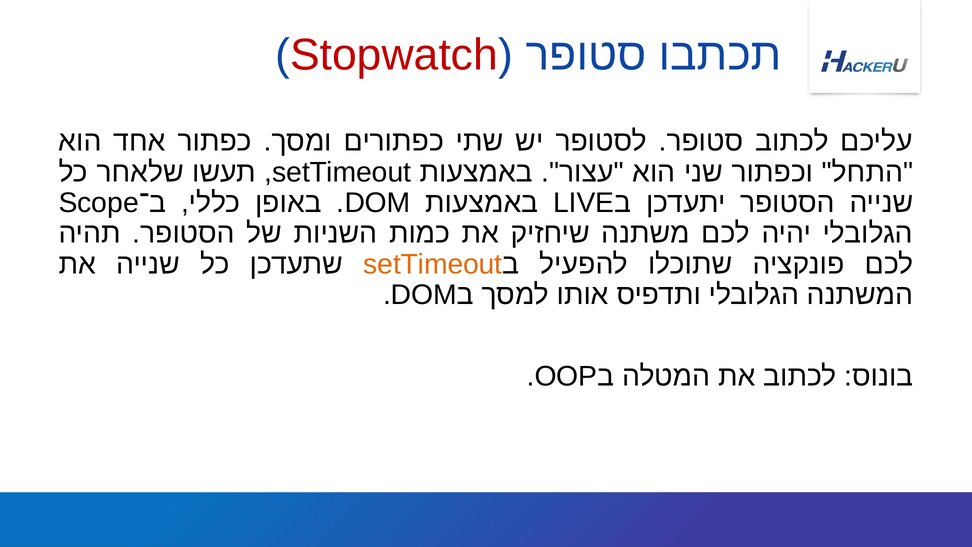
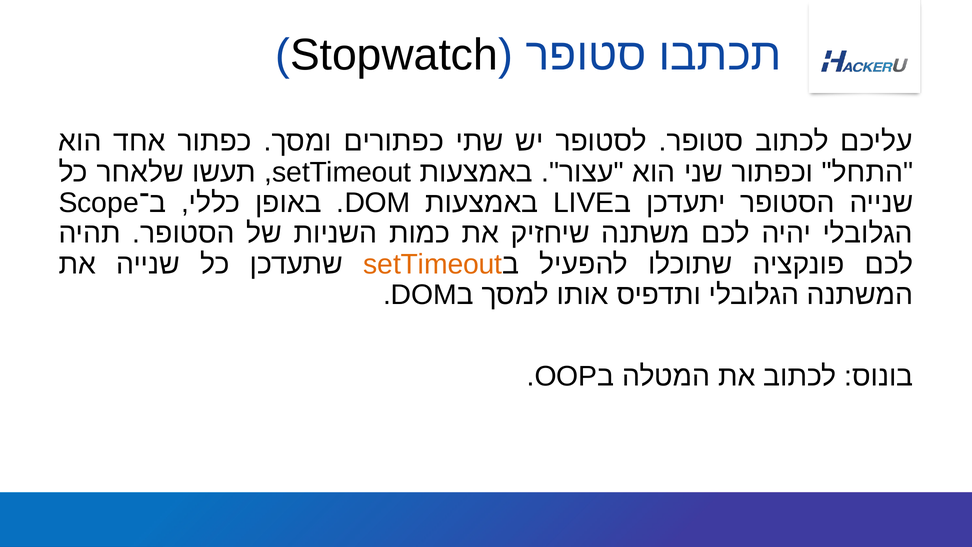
Stopwatch colour: red -> black
